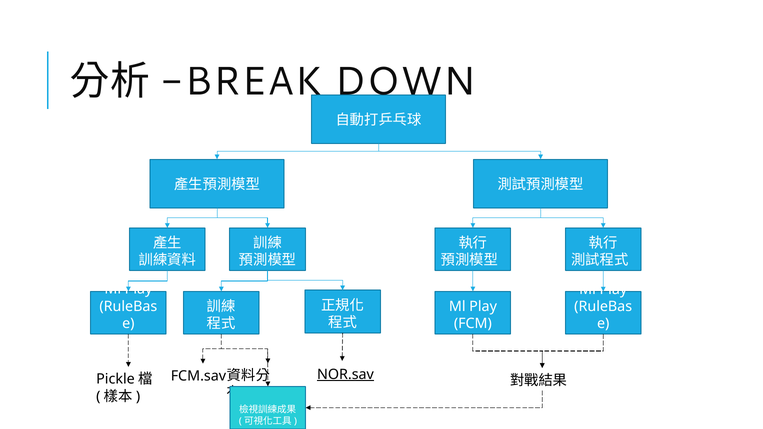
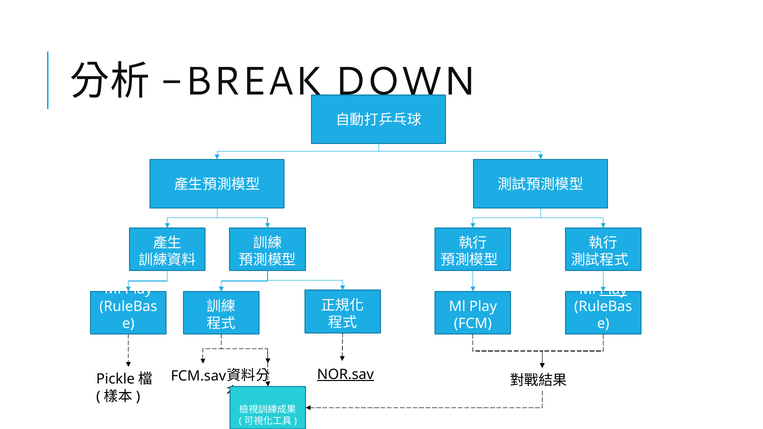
Play at (613, 290) underline: none -> present
